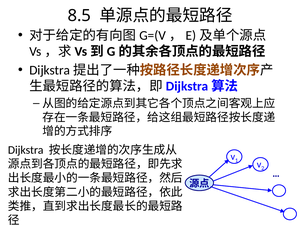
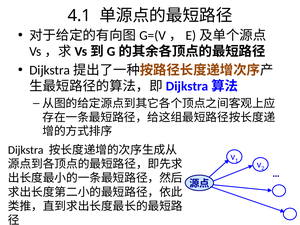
8.5: 8.5 -> 4.1
